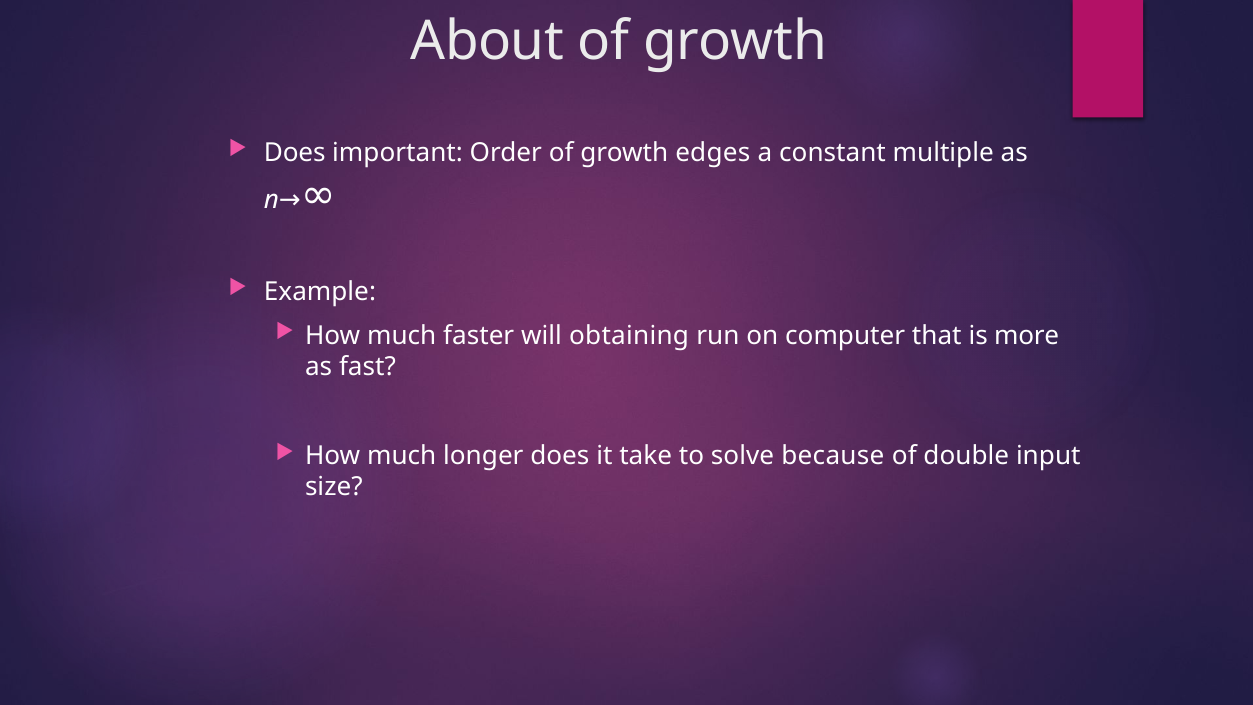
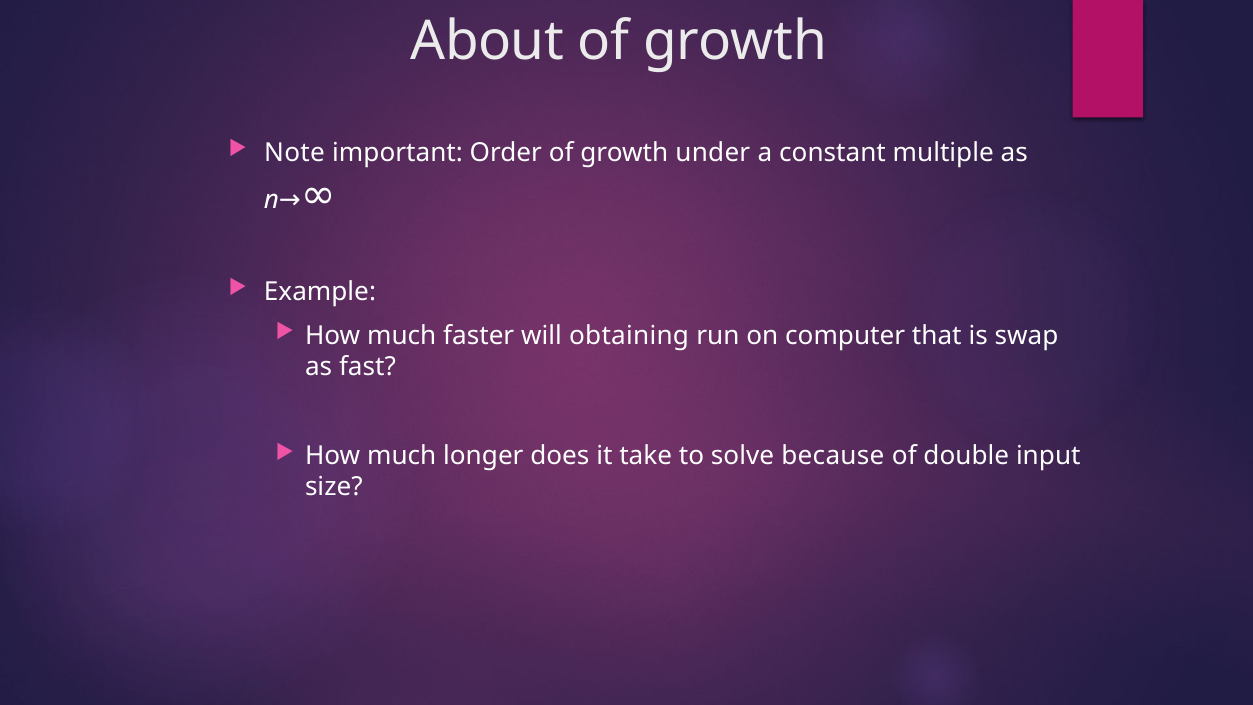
Does at (295, 152): Does -> Note
edges: edges -> under
more: more -> swap
